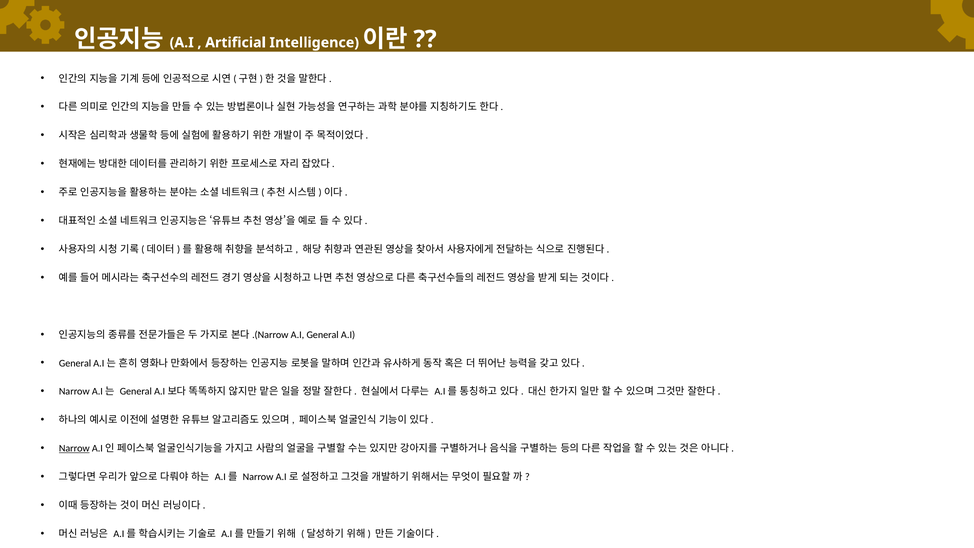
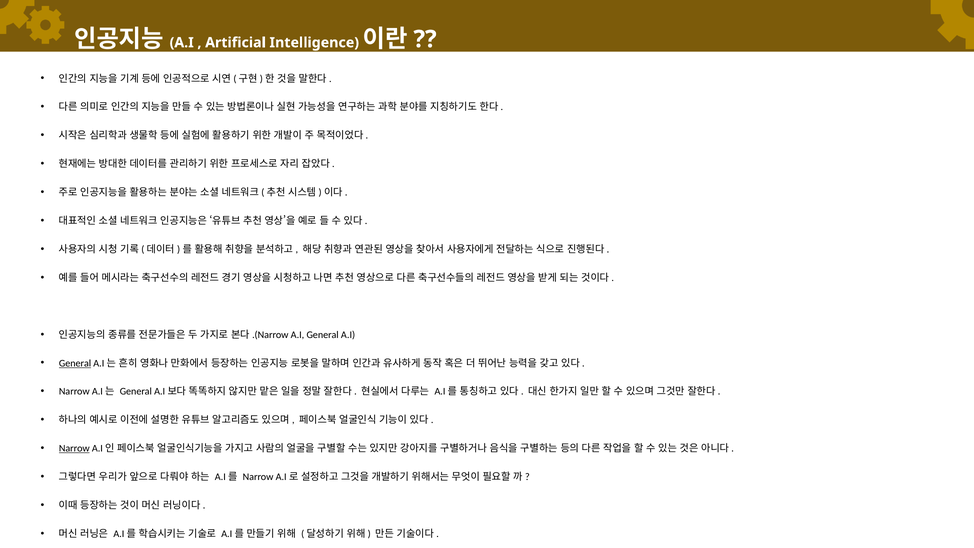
General at (75, 363) underline: none -> present
